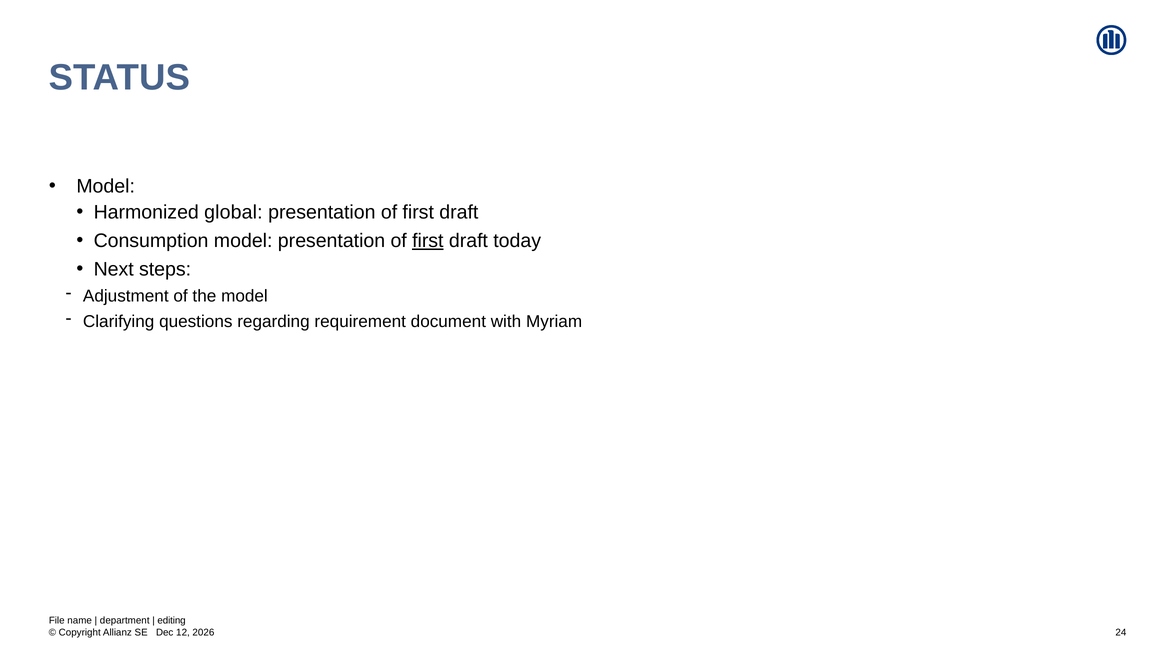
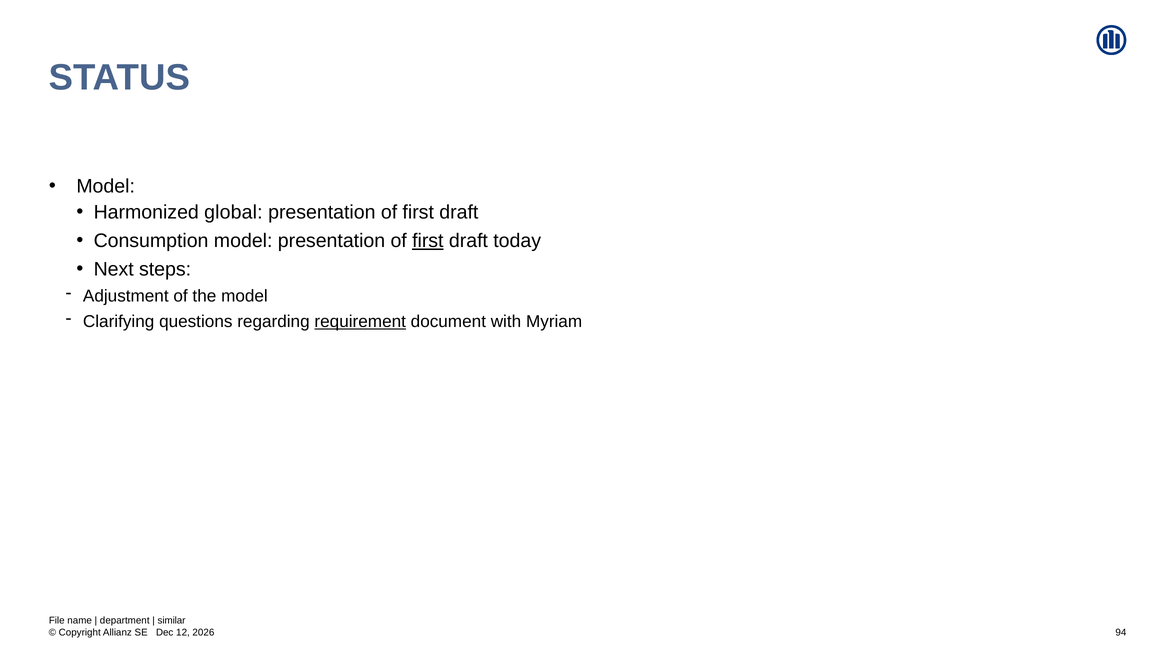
requirement underline: none -> present
editing: editing -> similar
24: 24 -> 94
